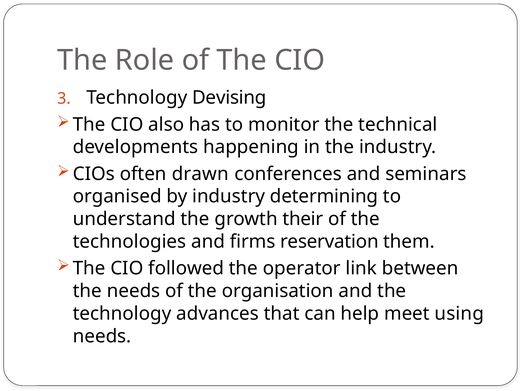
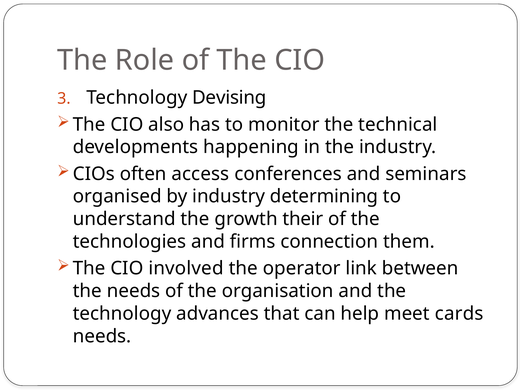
drawn: drawn -> access
reservation: reservation -> connection
followed: followed -> involved
using: using -> cards
